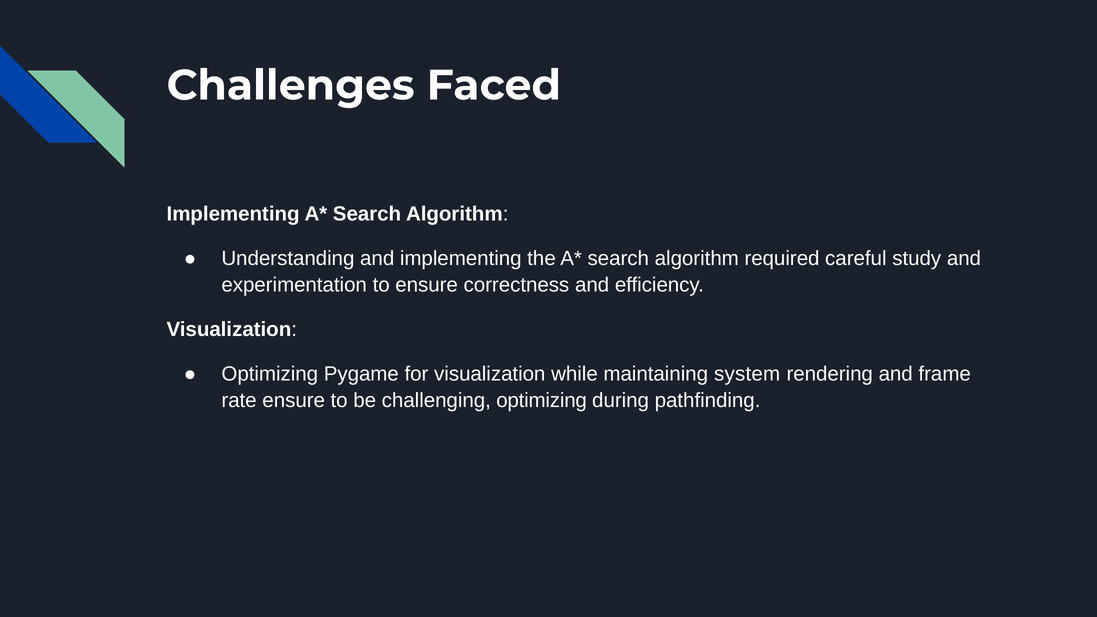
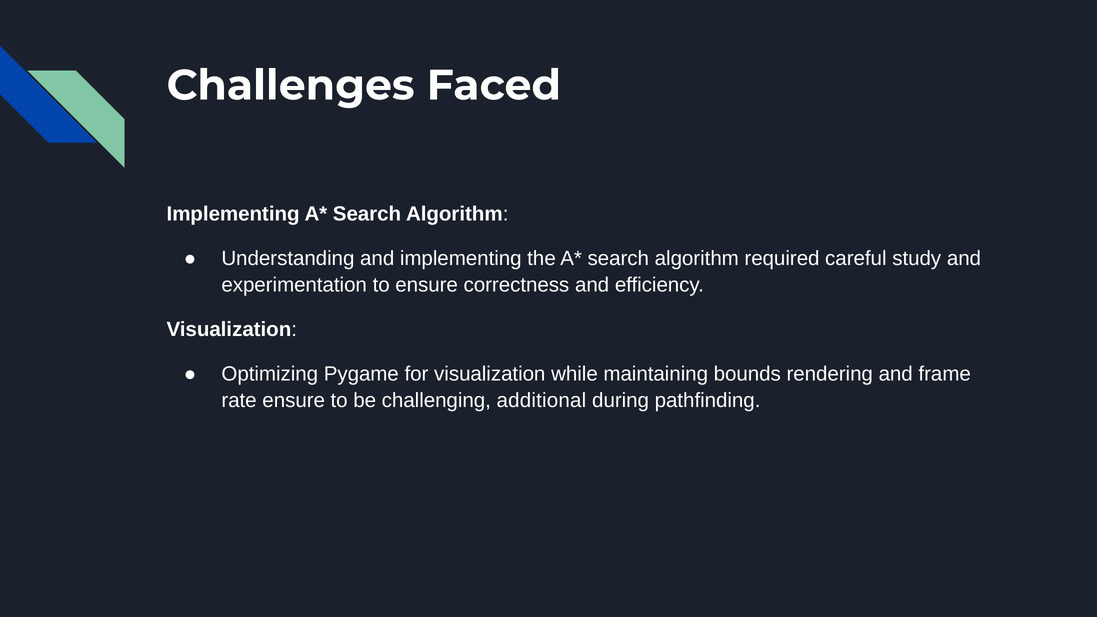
system: system -> bounds
challenging optimizing: optimizing -> additional
